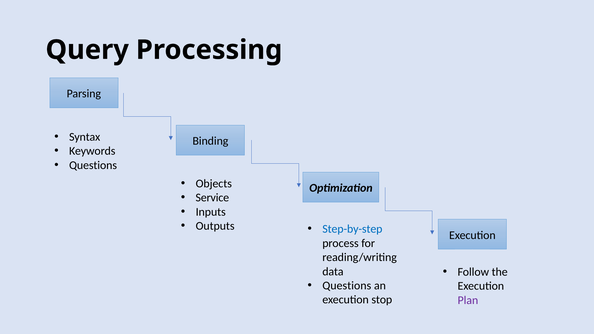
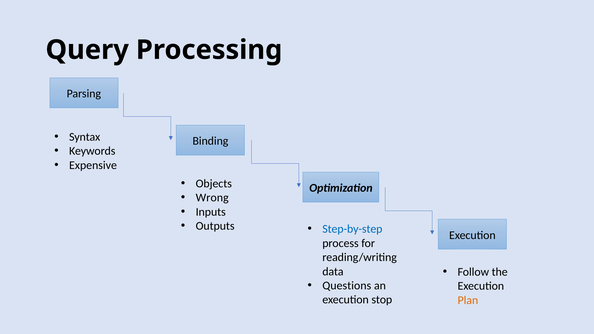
Questions at (93, 165): Questions -> Expensive
Service: Service -> Wrong
Plan colour: purple -> orange
